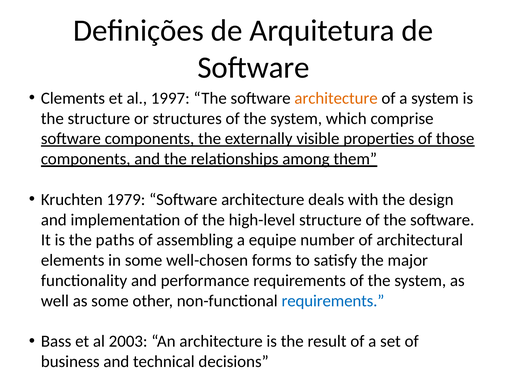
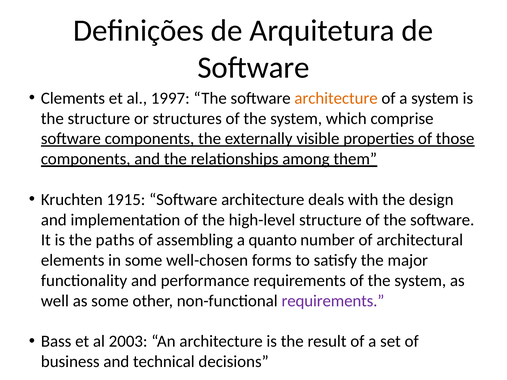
1979: 1979 -> 1915
equipe: equipe -> quanto
requirements at (333, 301) colour: blue -> purple
